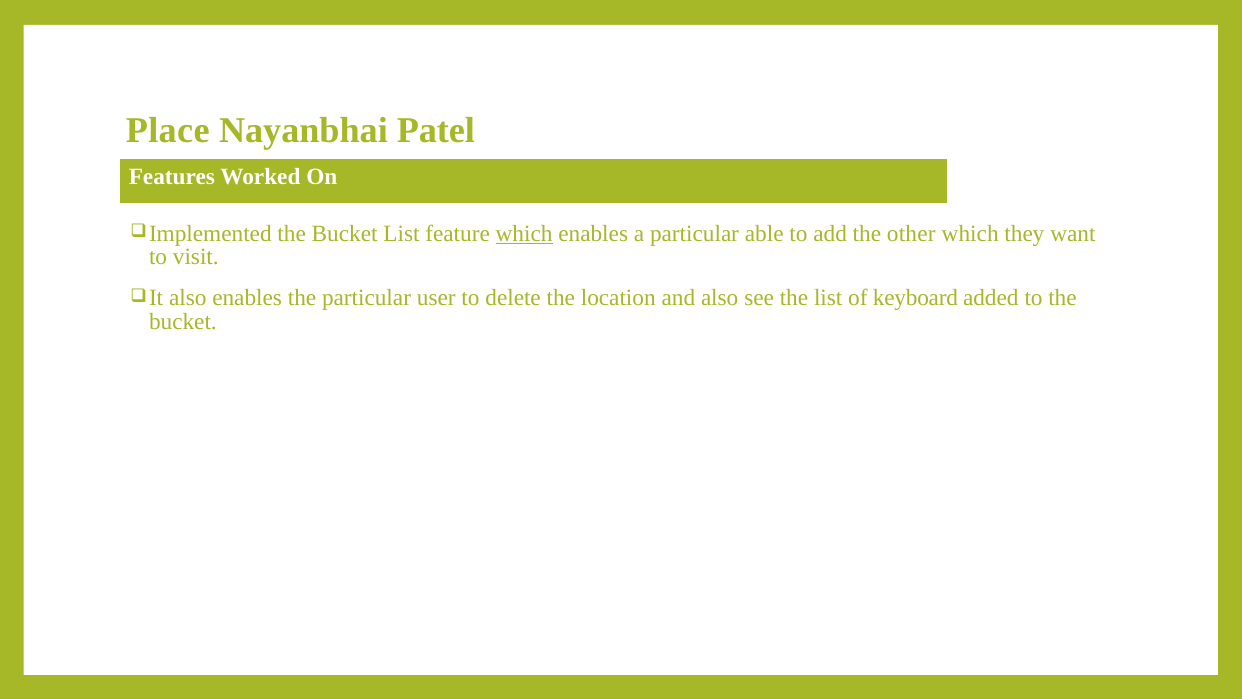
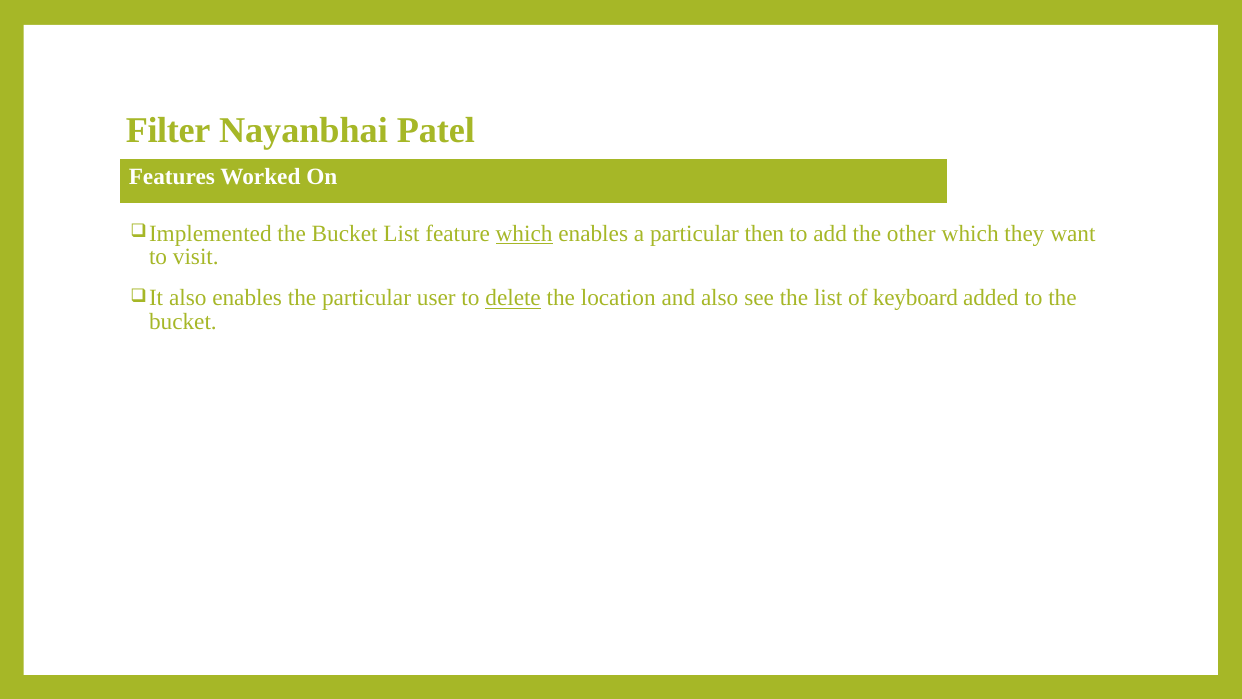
Place: Place -> Filter
able: able -> then
delete underline: none -> present
